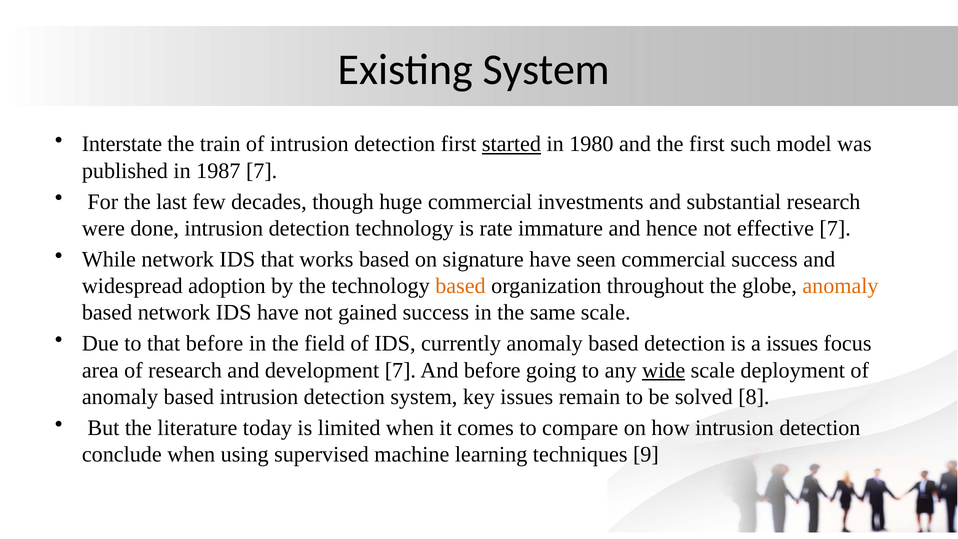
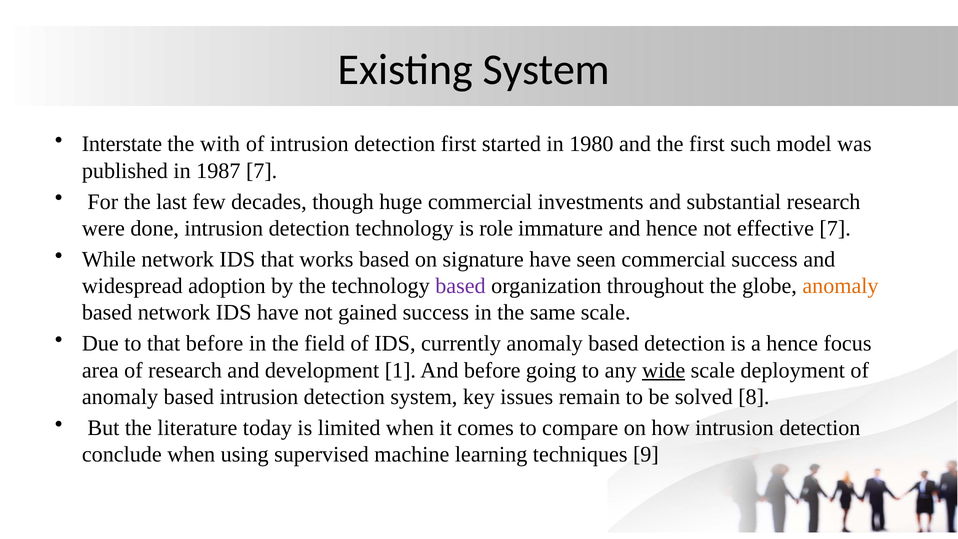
train: train -> with
started underline: present -> none
rate: rate -> role
based at (460, 286) colour: orange -> purple
a issues: issues -> hence
development 7: 7 -> 1
